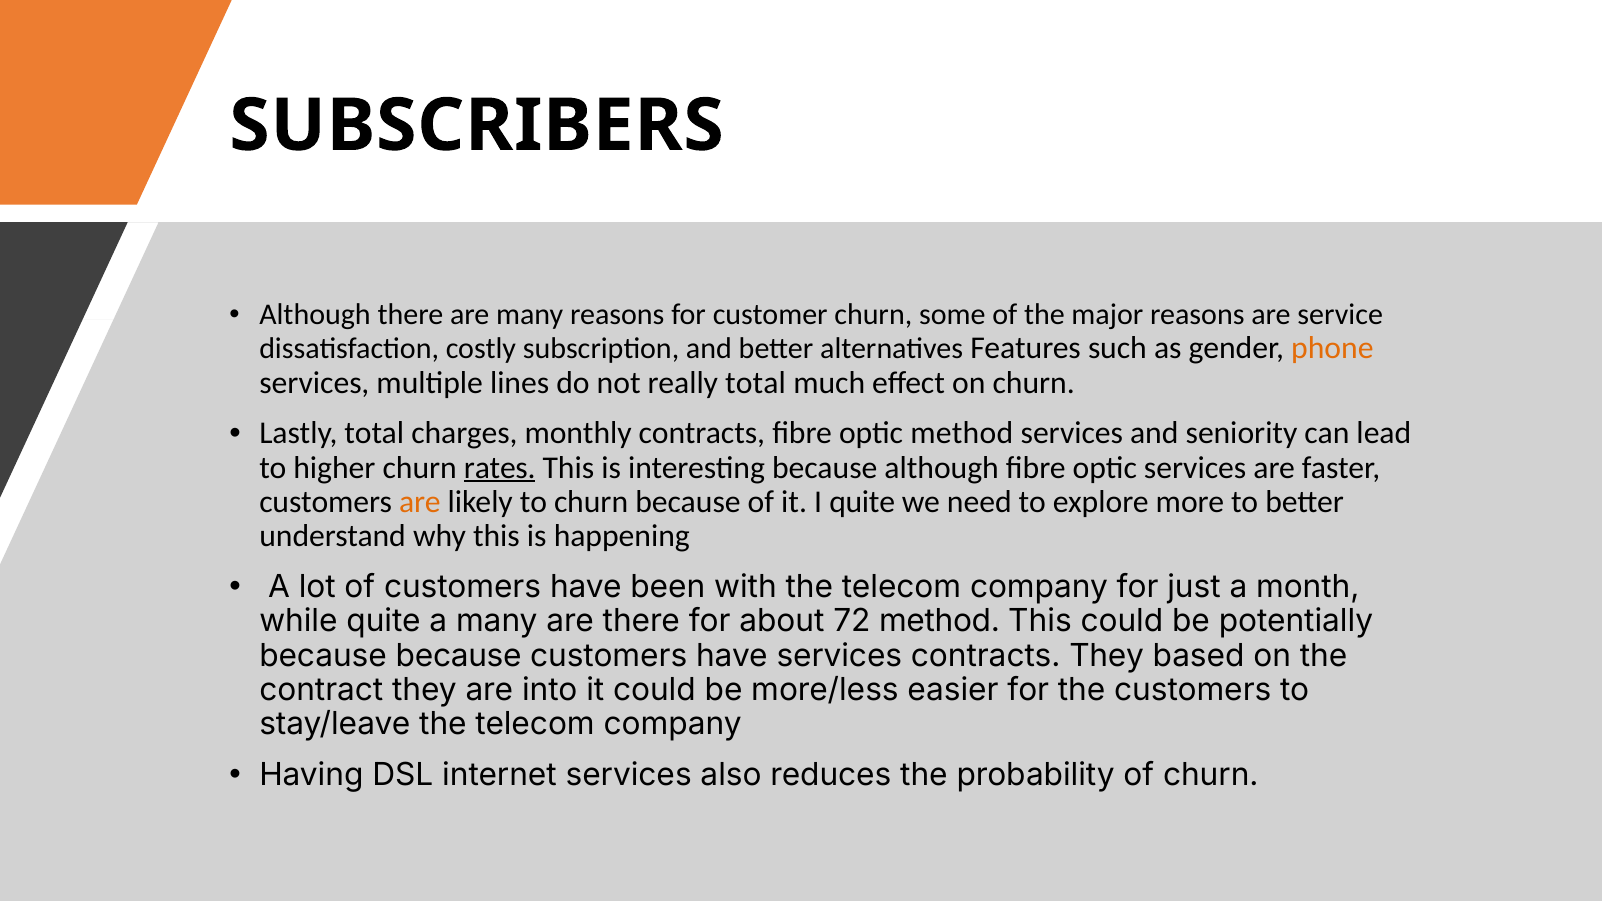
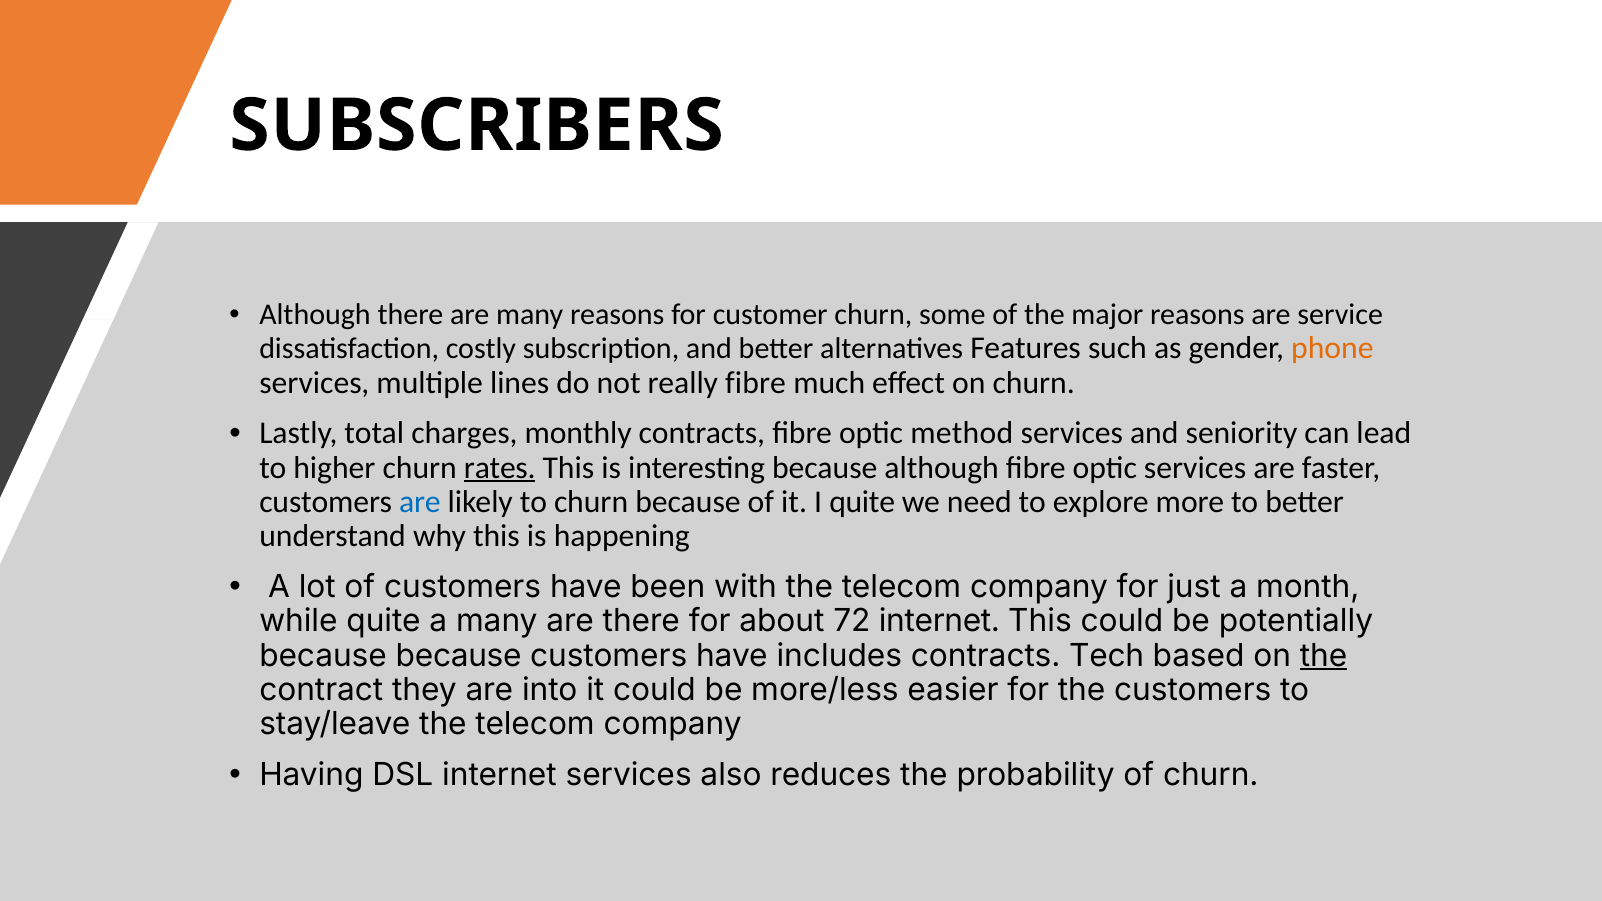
really total: total -> fibre
are at (420, 502) colour: orange -> blue
72 method: method -> internet
have services: services -> includes
contracts They: They -> Tech
the at (1324, 656) underline: none -> present
